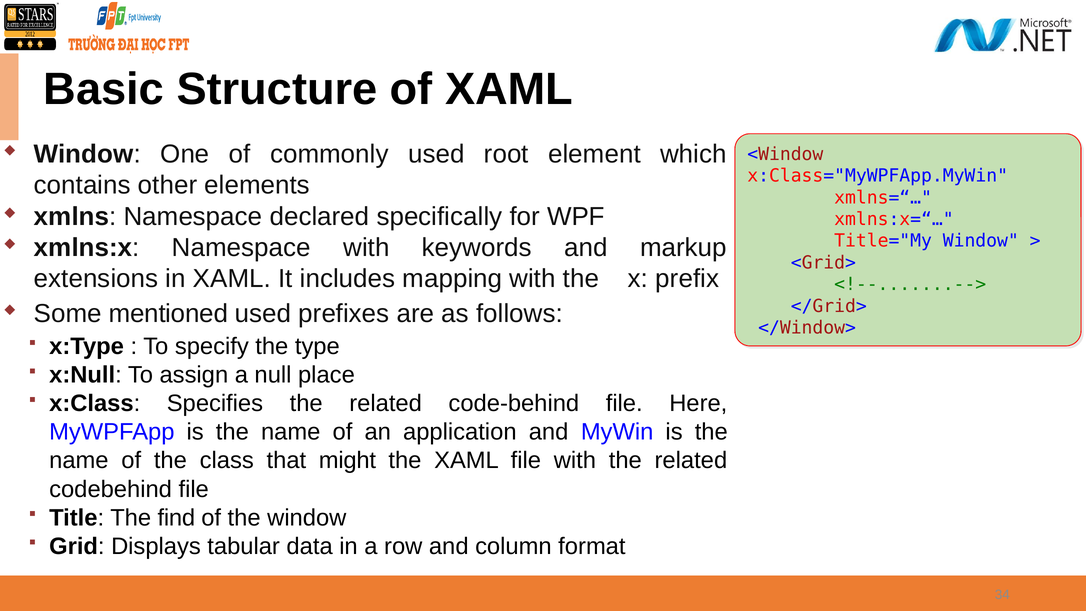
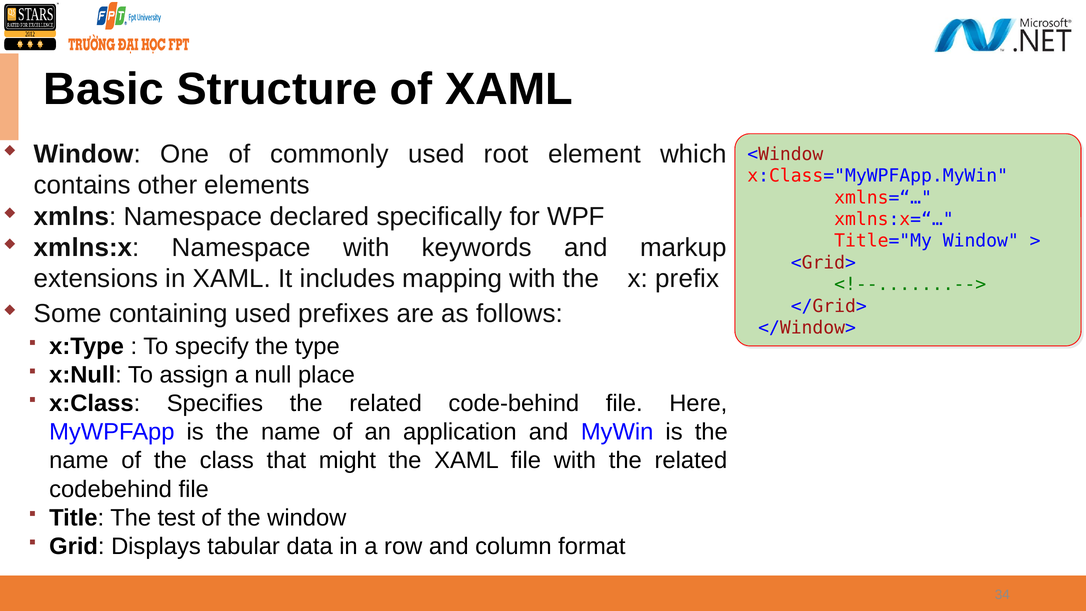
mentioned: mentioned -> containing
find: find -> test
